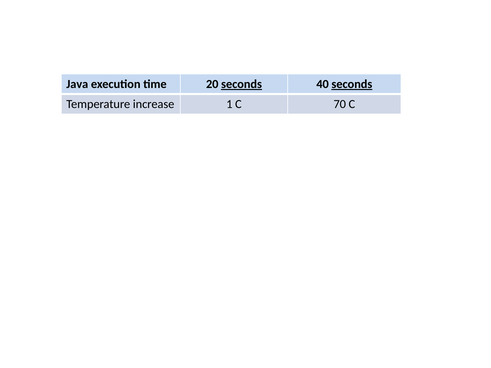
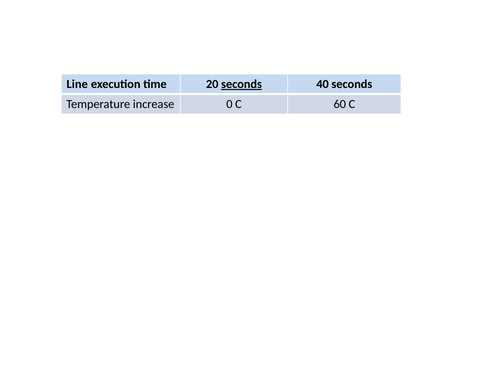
Java: Java -> Line
seconds at (352, 84) underline: present -> none
1: 1 -> 0
70: 70 -> 60
